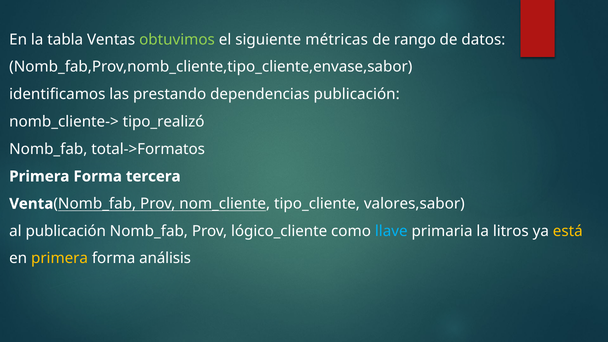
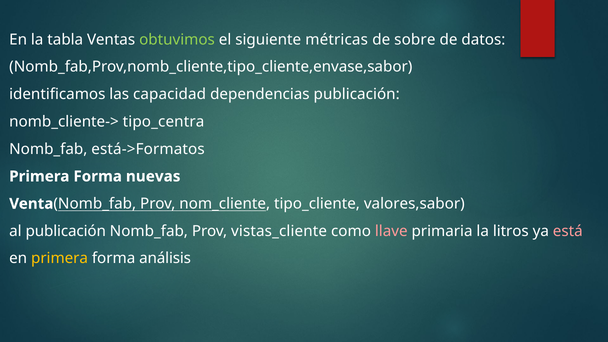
rango: rango -> sobre
prestando: prestando -> capacidad
tipo_realizó: tipo_realizó -> tipo_centra
total->Formatos: total->Formatos -> está->Formatos
tercera: tercera -> nuevas
lógico_cliente: lógico_cliente -> vistas_cliente
llave colour: light blue -> pink
está colour: yellow -> pink
